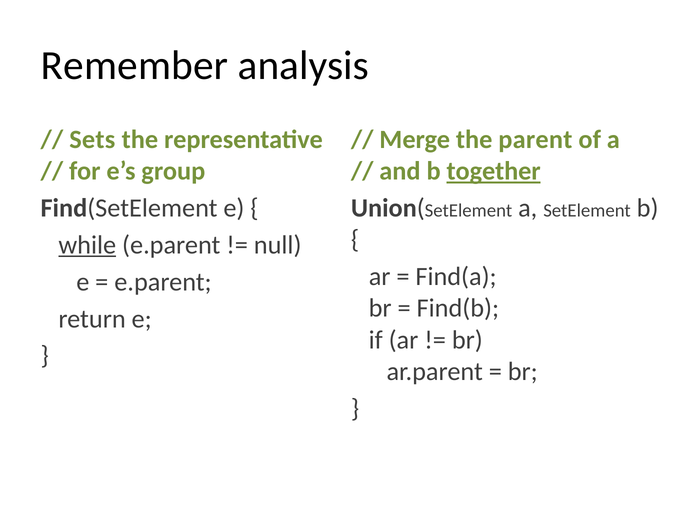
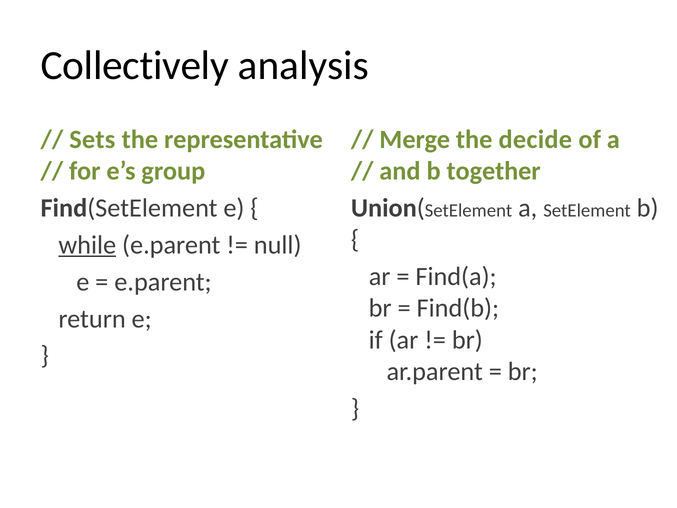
Remember: Remember -> Collectively
parent: parent -> decide
together underline: present -> none
